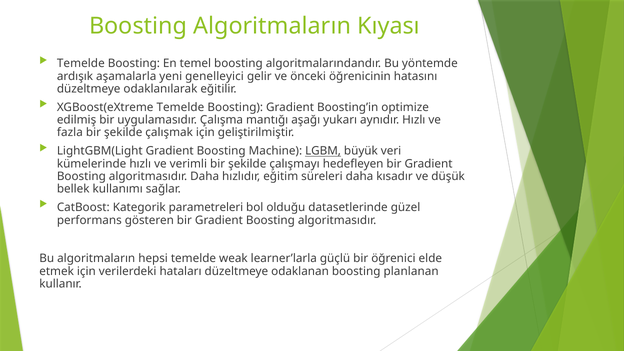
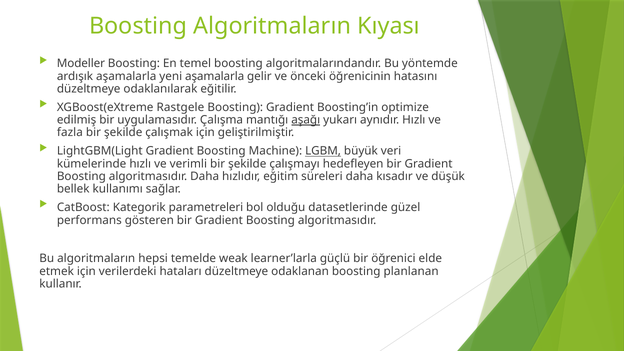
Temelde at (81, 64): Temelde -> Modeller
yeni genelleyici: genelleyici -> aşamalarla
XGBoost(eXtreme Temelde: Temelde -> Rastgele
aşağı underline: none -> present
